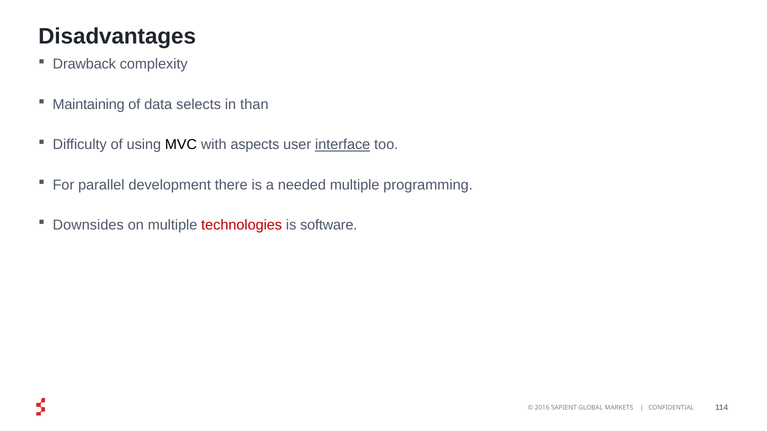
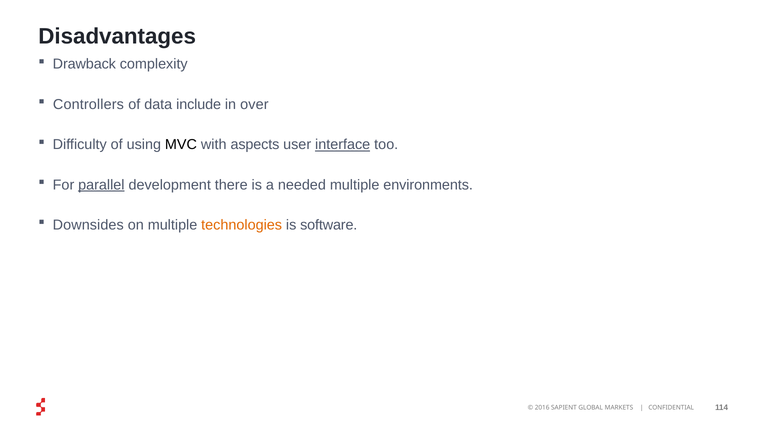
Maintaining: Maintaining -> Controllers
selects: selects -> include
than: than -> over
parallel underline: none -> present
programming: programming -> environments
technologies colour: red -> orange
